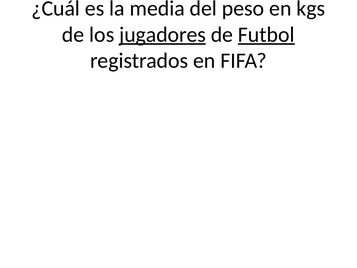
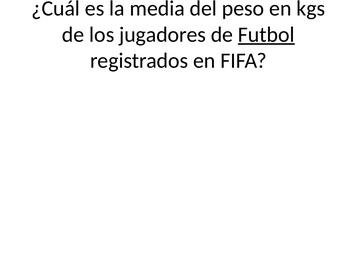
jugadores underline: present -> none
